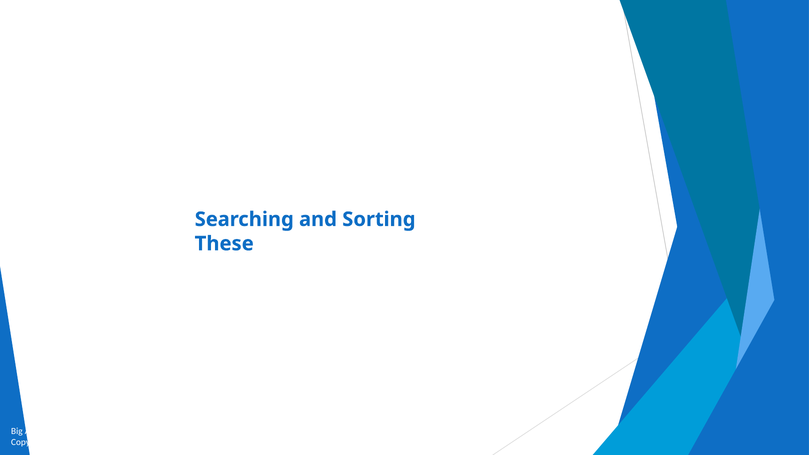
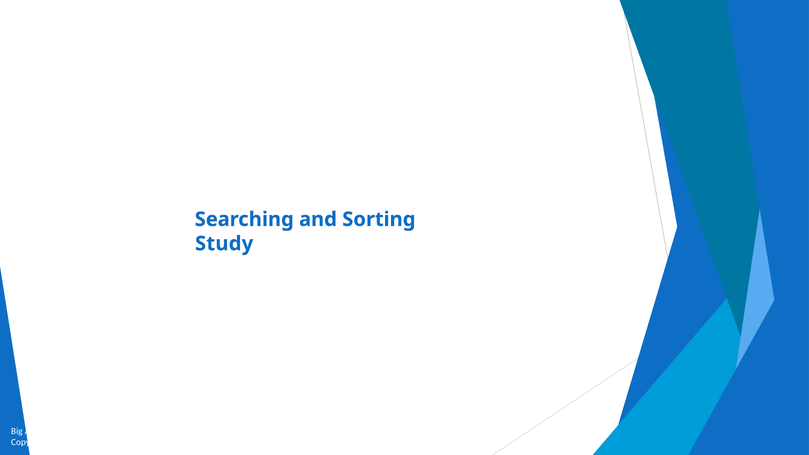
These: These -> Study
